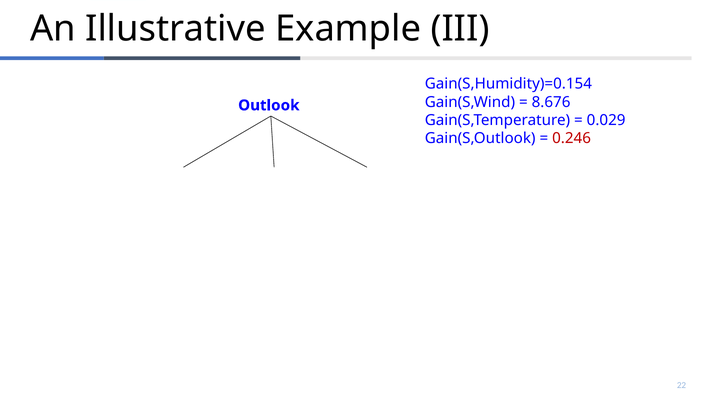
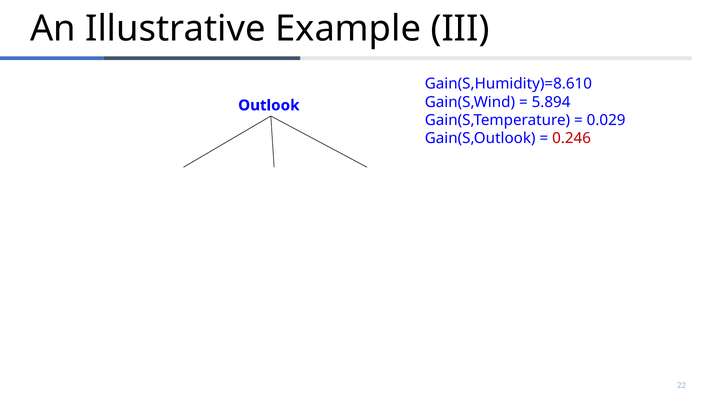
Gain(S,Humidity)=0.154: Gain(S,Humidity)=0.154 -> Gain(S,Humidity)=8.610
8.676: 8.676 -> 5.894
